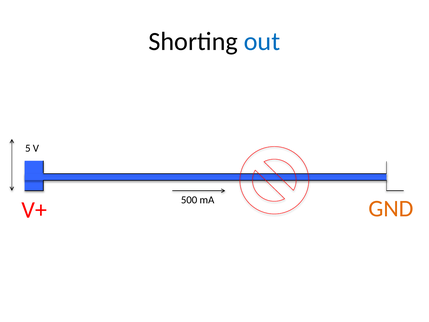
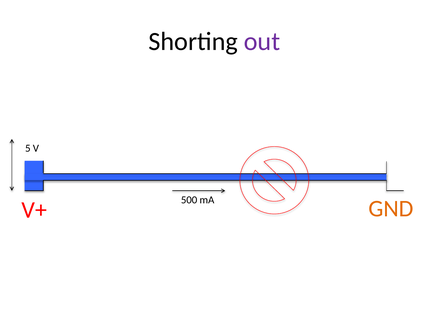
out colour: blue -> purple
